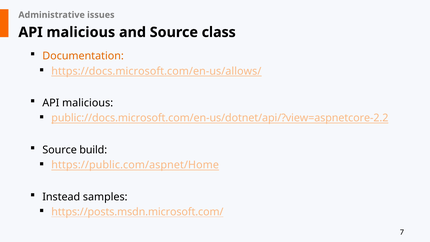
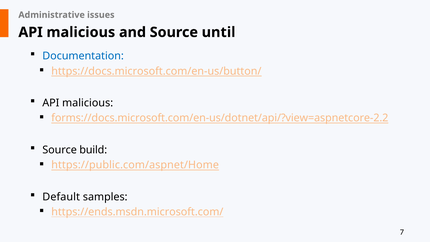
class: class -> until
Documentation colour: orange -> blue
https://docs.microsoft.com/en-us/allows/: https://docs.microsoft.com/en-us/allows/ -> https://docs.microsoft.com/en-us/button/
public://docs.microsoft.com/en-us/dotnet/api/?view=aspnetcore-2.2: public://docs.microsoft.com/en-us/dotnet/api/?view=aspnetcore-2.2 -> forms://docs.microsoft.com/en-us/dotnet/api/?view=aspnetcore-2.2
Instead: Instead -> Default
https://posts.msdn.microsoft.com/: https://posts.msdn.microsoft.com/ -> https://ends.msdn.microsoft.com/
